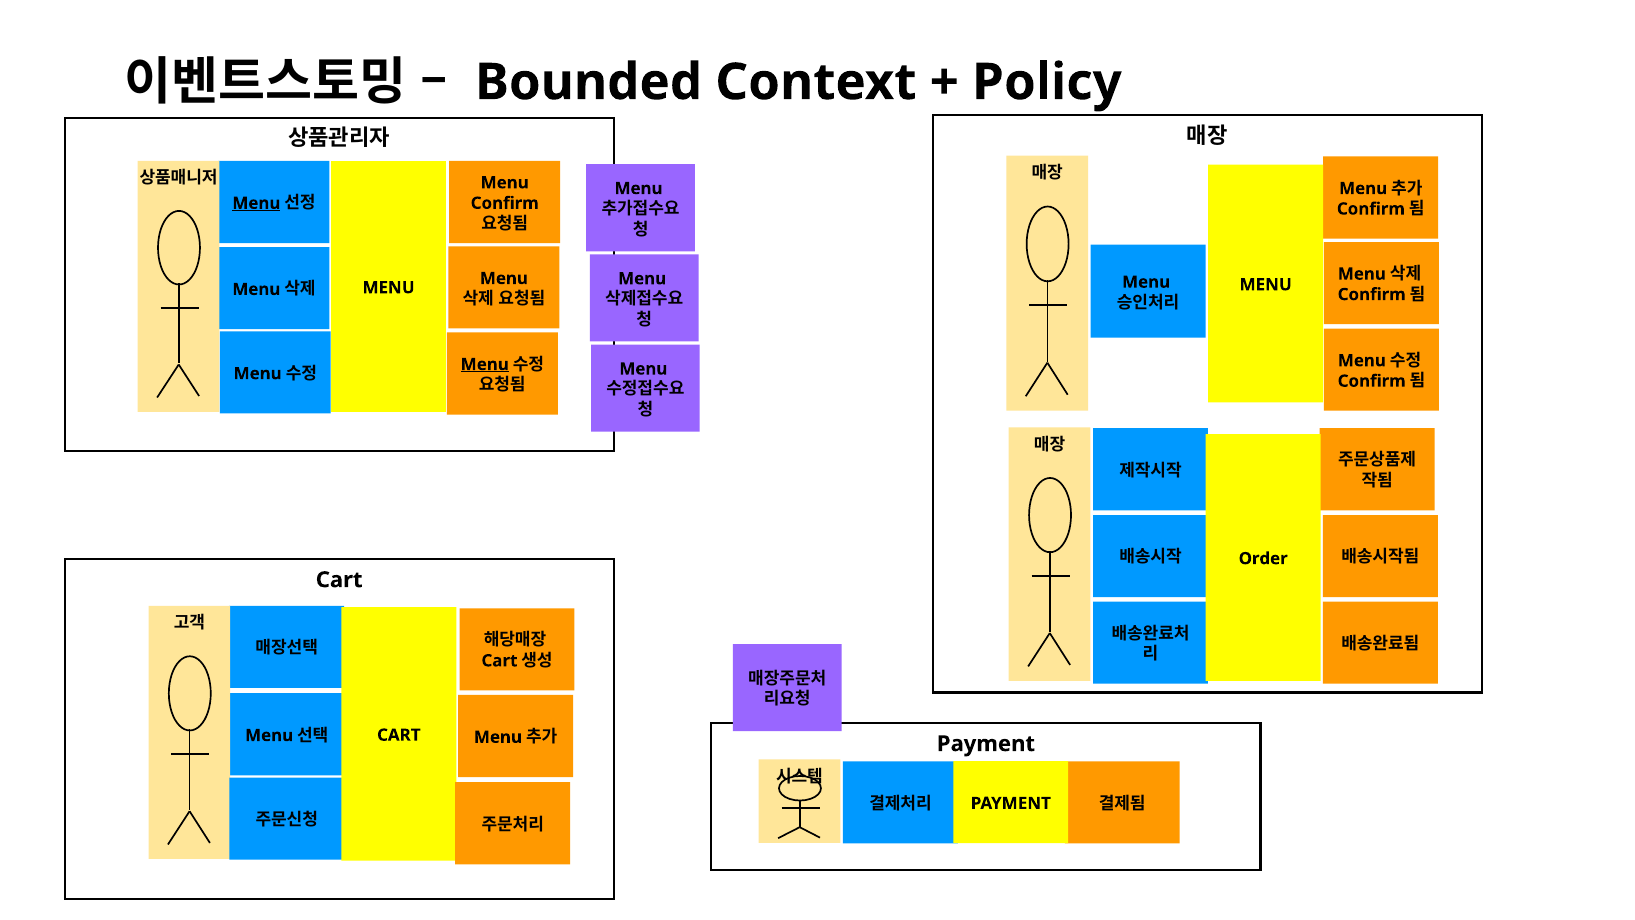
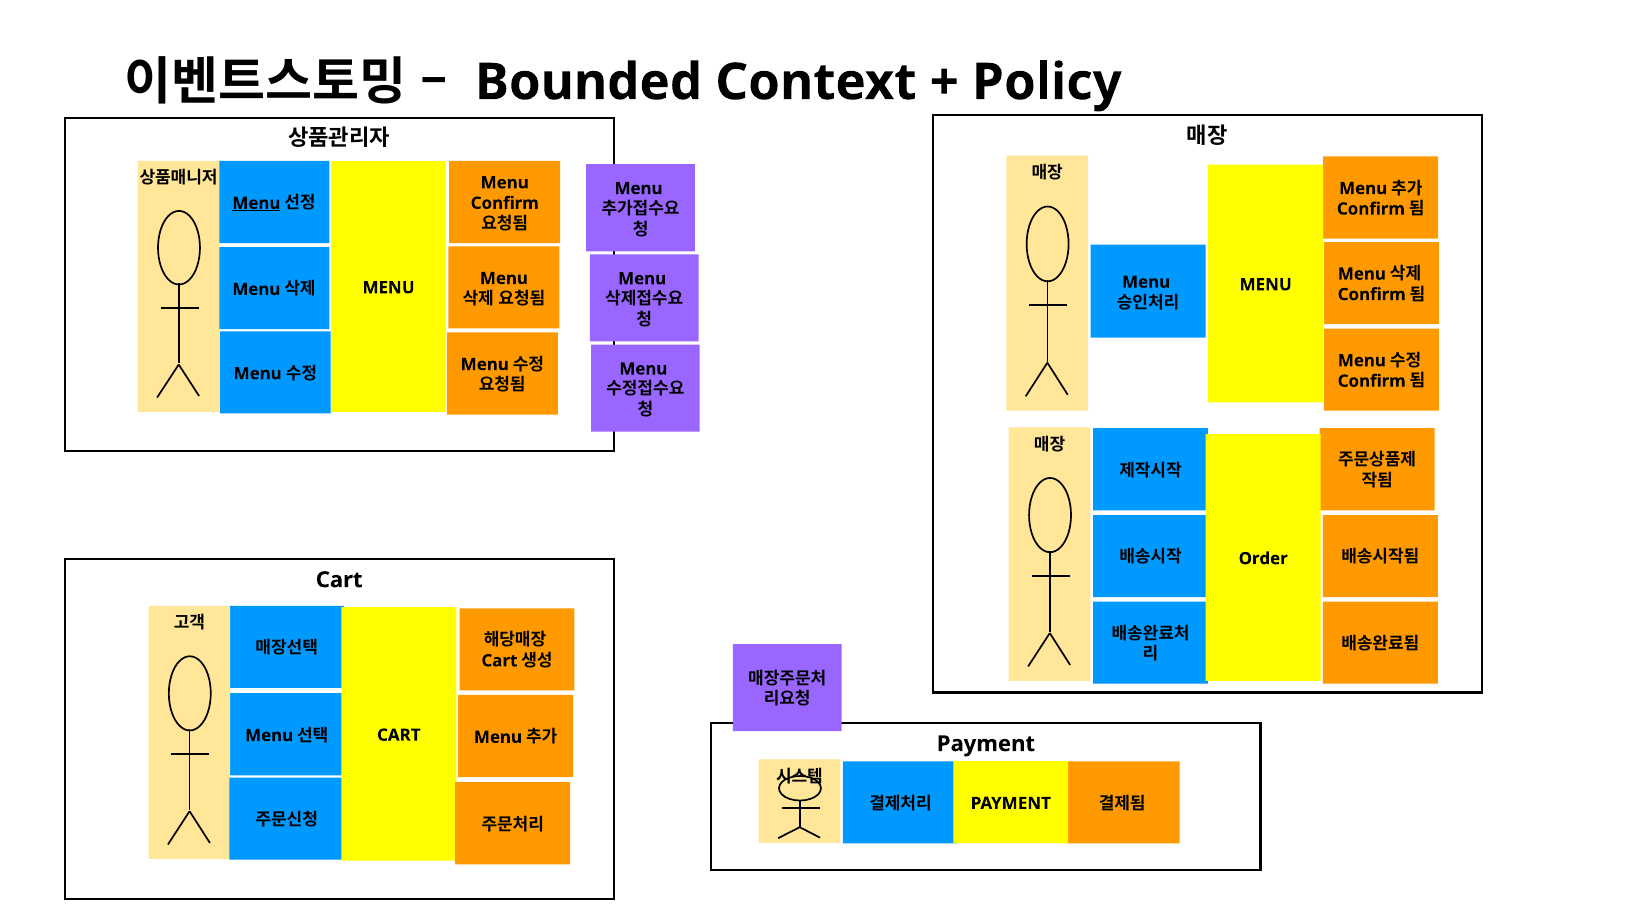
Menu at (485, 364) underline: present -> none
